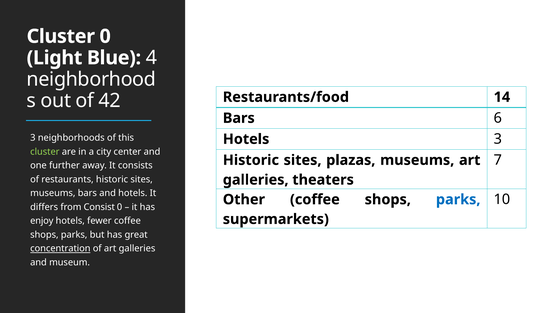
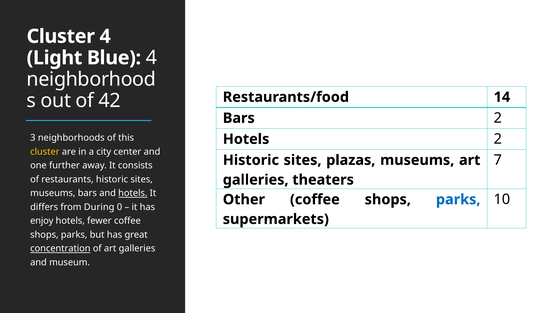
Cluster 0: 0 -> 4
Bars 6: 6 -> 2
Hotels 3: 3 -> 2
cluster at (45, 152) colour: light green -> yellow
hotels at (133, 193) underline: none -> present
Consist: Consist -> During
